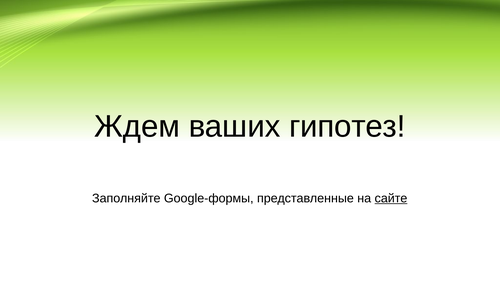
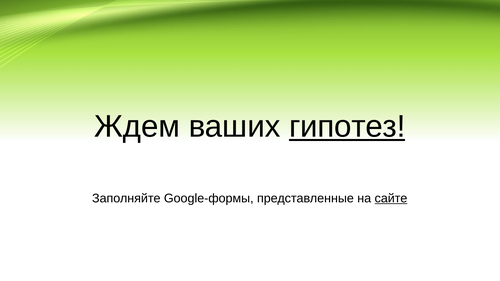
гипотез underline: none -> present
